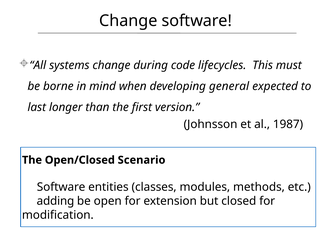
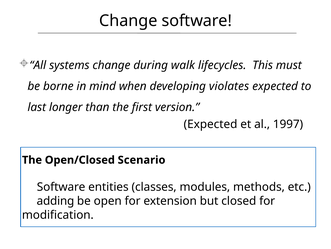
code: code -> walk
general: general -> violates
Johnsson at (211, 124): Johnsson -> Expected
1987: 1987 -> 1997
